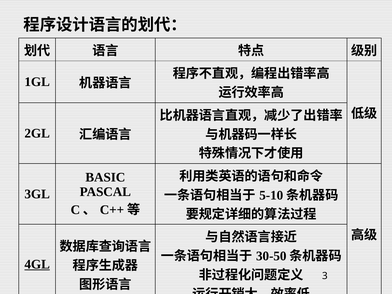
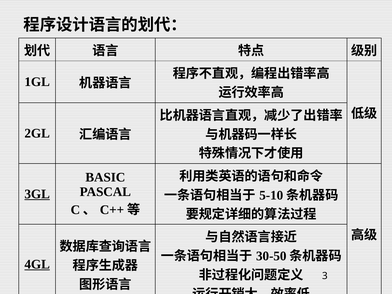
3GL underline: none -> present
